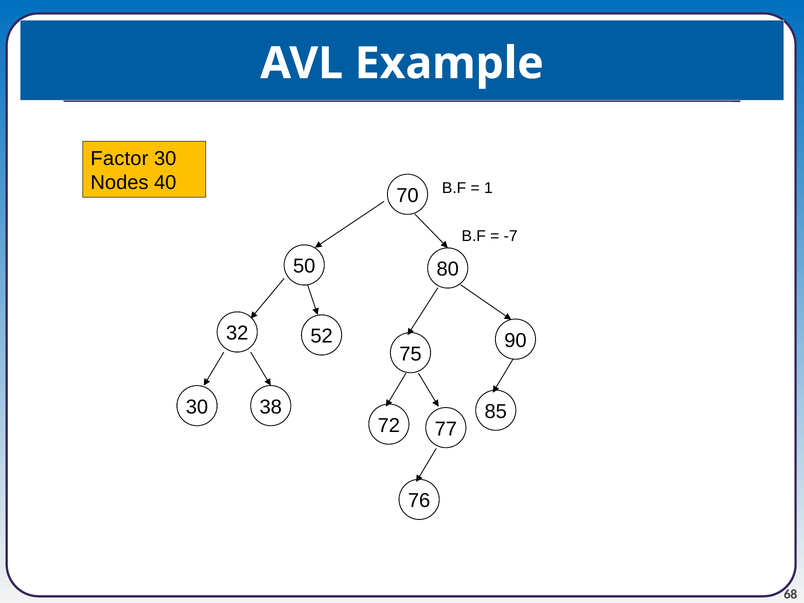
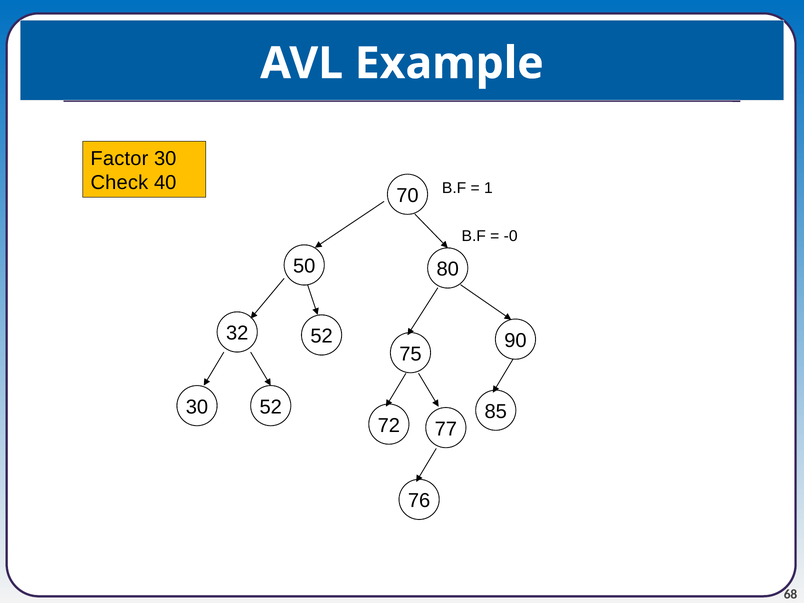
Nodes: Nodes -> Check
-7: -7 -> -0
30 38: 38 -> 52
